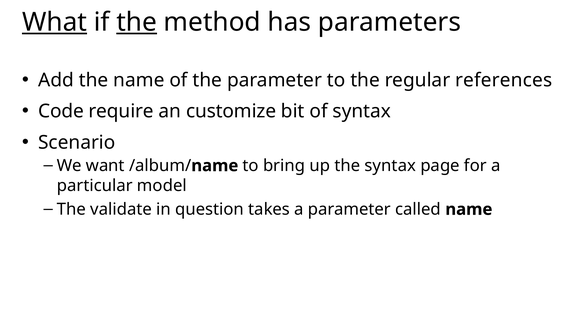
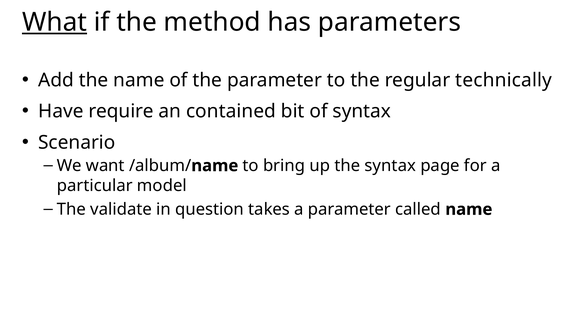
the at (137, 22) underline: present -> none
references: references -> technically
Code: Code -> Have
customize: customize -> contained
